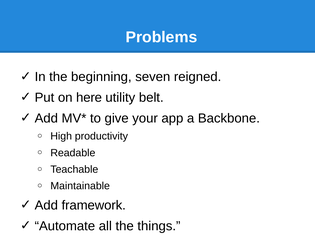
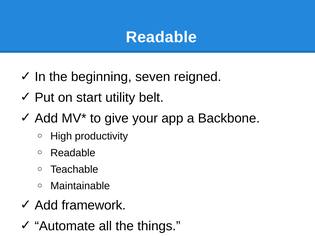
Problems at (161, 37): Problems -> Readable
here: here -> start
